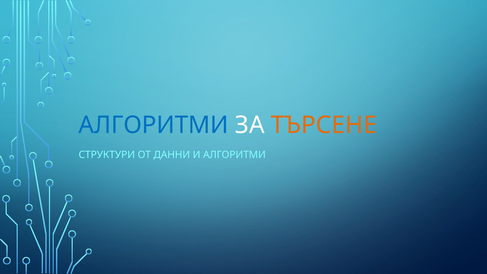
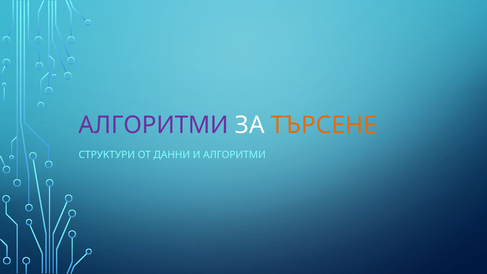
АЛГОРИТМИ at (154, 125) colour: blue -> purple
